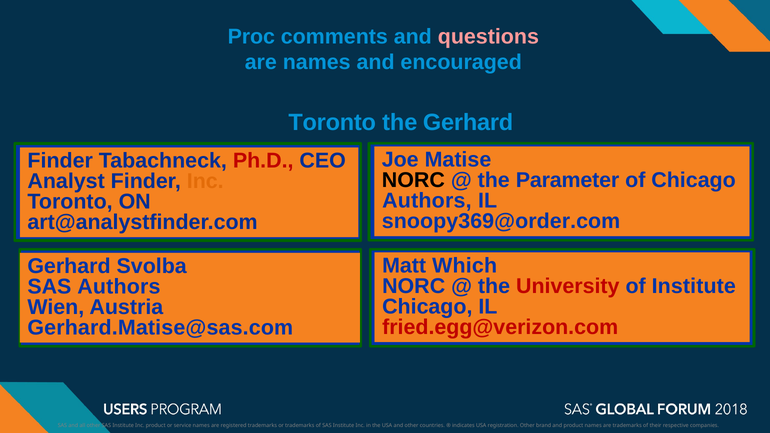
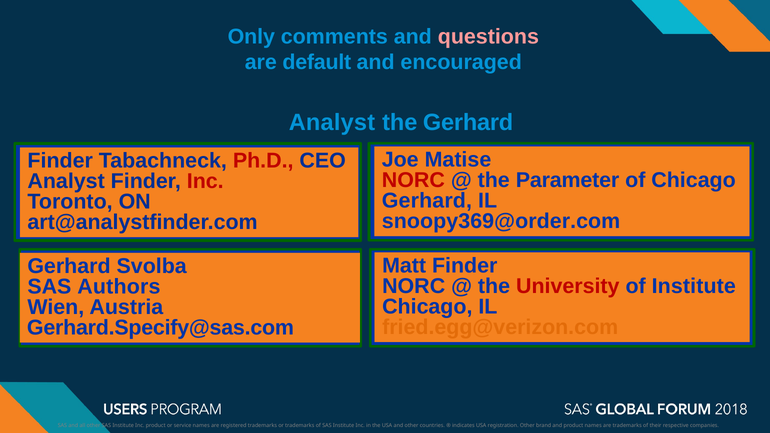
Proc: Proc -> Only
are names: names -> default
Toronto at (332, 122): Toronto -> Analyst
NORC at (413, 180) colour: black -> red
Inc at (205, 181) colour: orange -> red
Authors at (427, 201): Authors -> Gerhard
Matt Which: Which -> Finder
fried.egg@verizon.com colour: red -> orange
Gerhard.Matise@sas.com: Gerhard.Matise@sas.com -> Gerhard.Specify@sas.com
